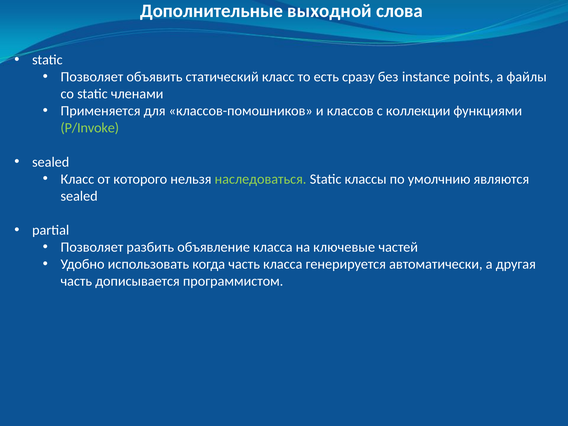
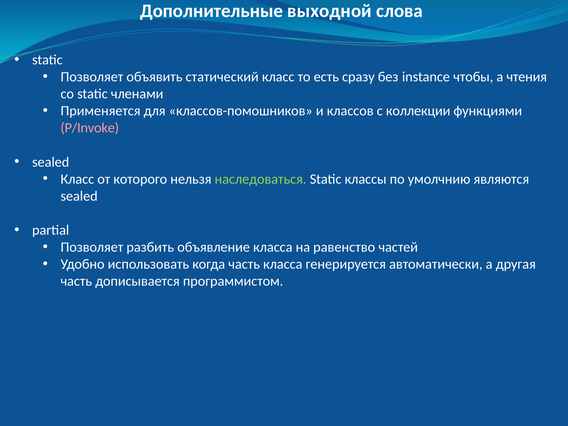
points: points -> чтобы
файлы: файлы -> чтения
P/Invoke colour: light green -> pink
ключевые: ключевые -> равенство
